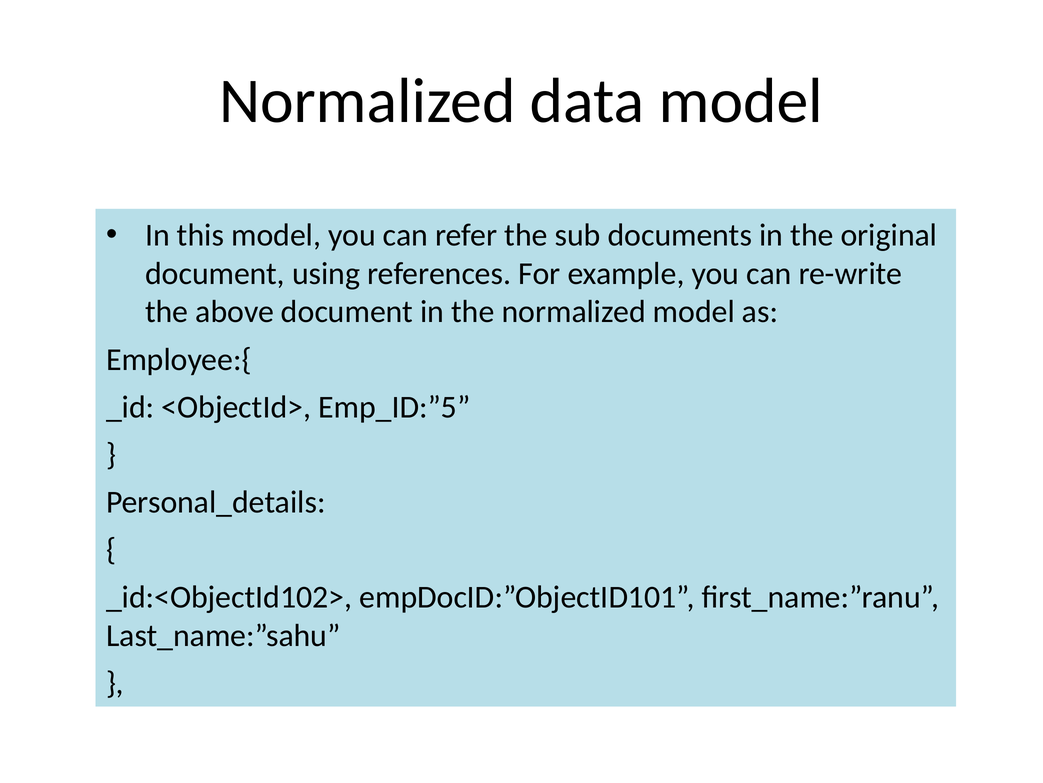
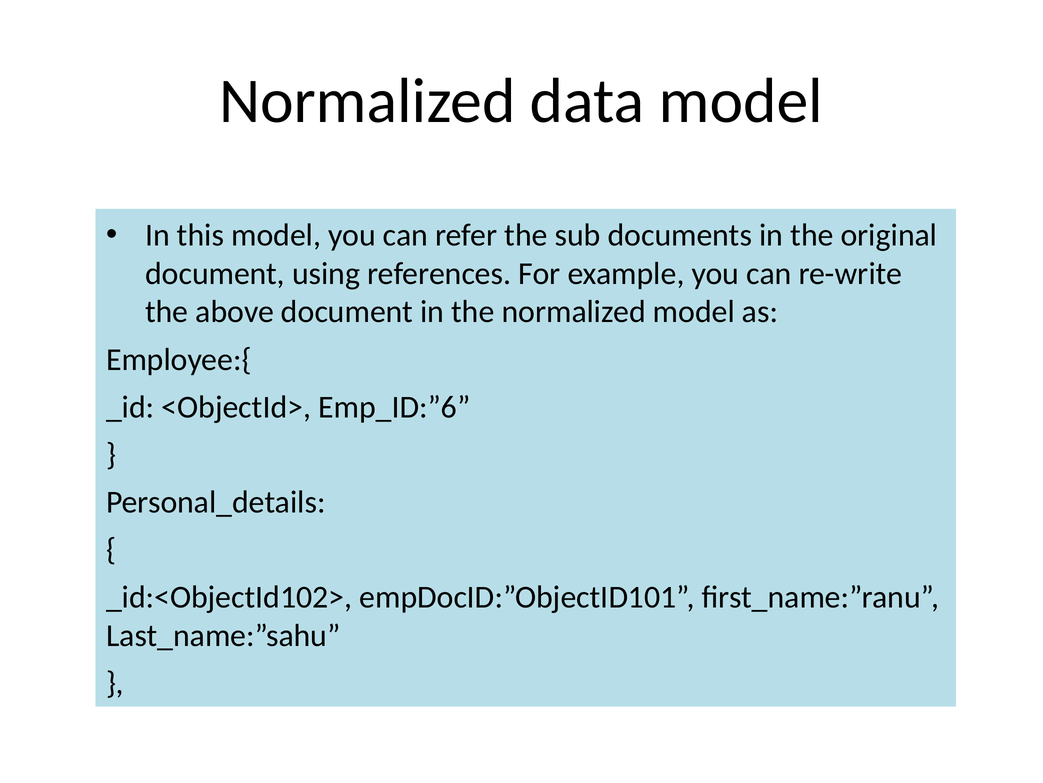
Emp_ID:”5: Emp_ID:”5 -> Emp_ID:”6
